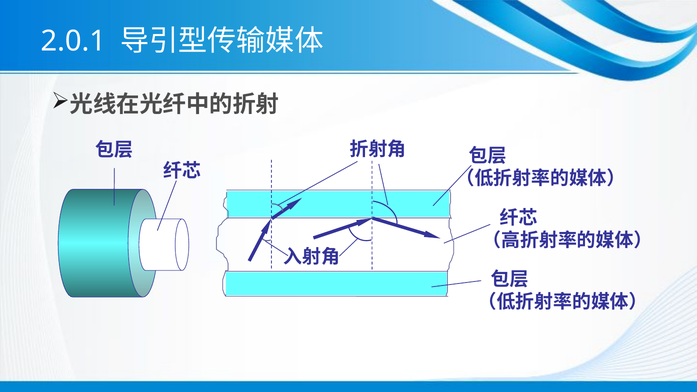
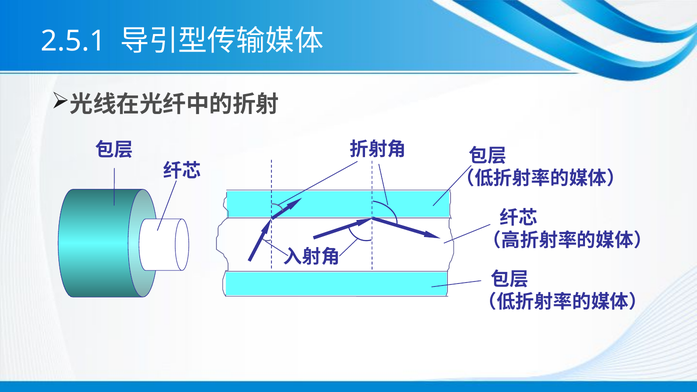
2.0.1: 2.0.1 -> 2.5.1
